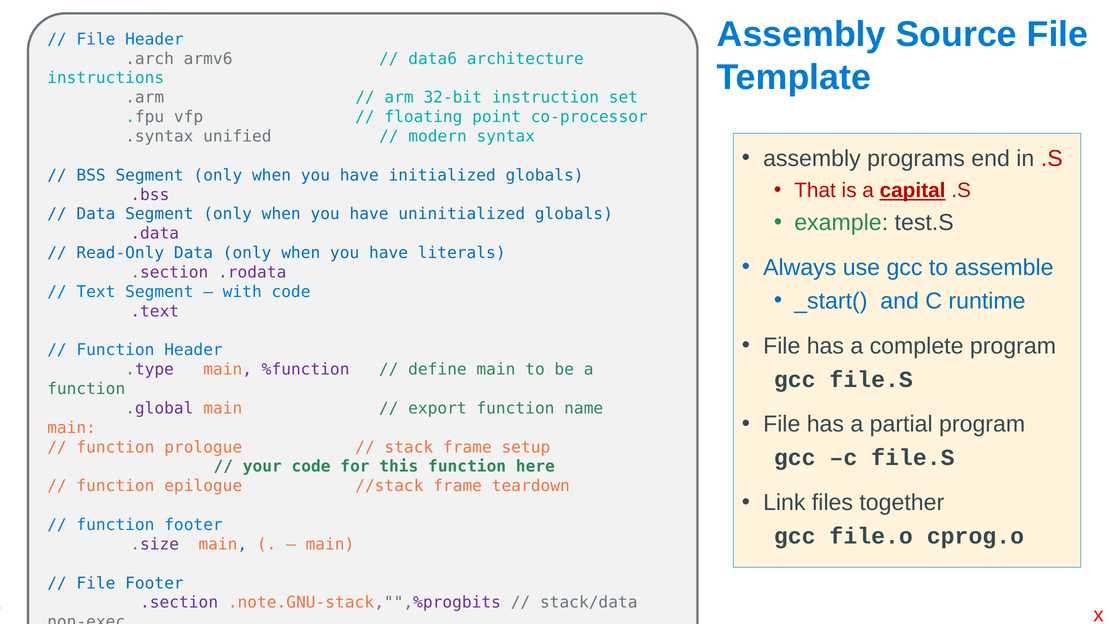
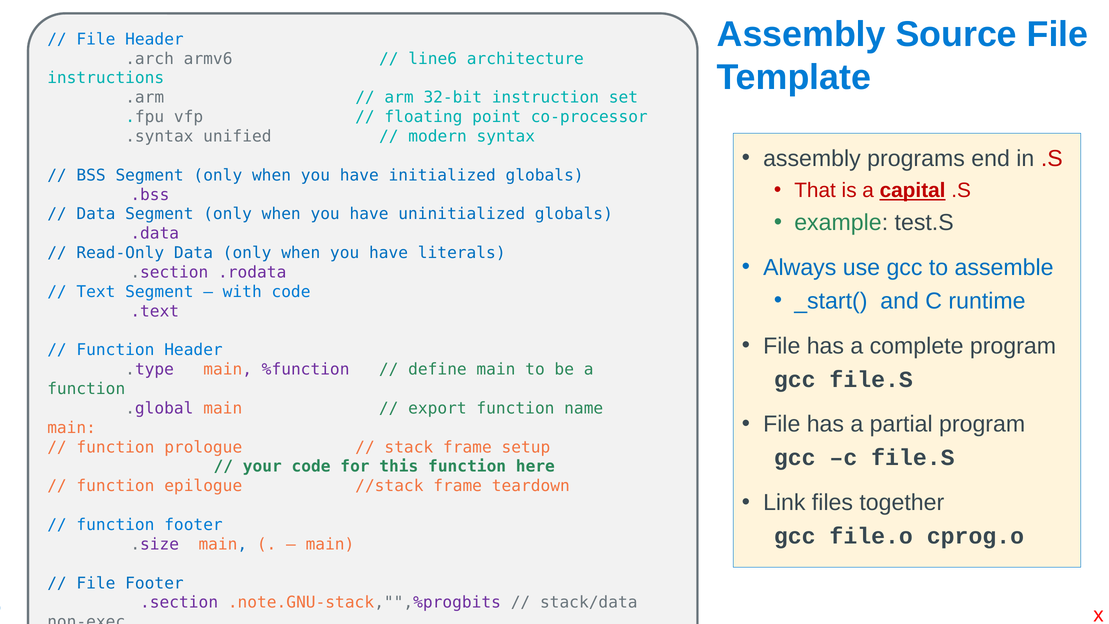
data6: data6 -> line6
